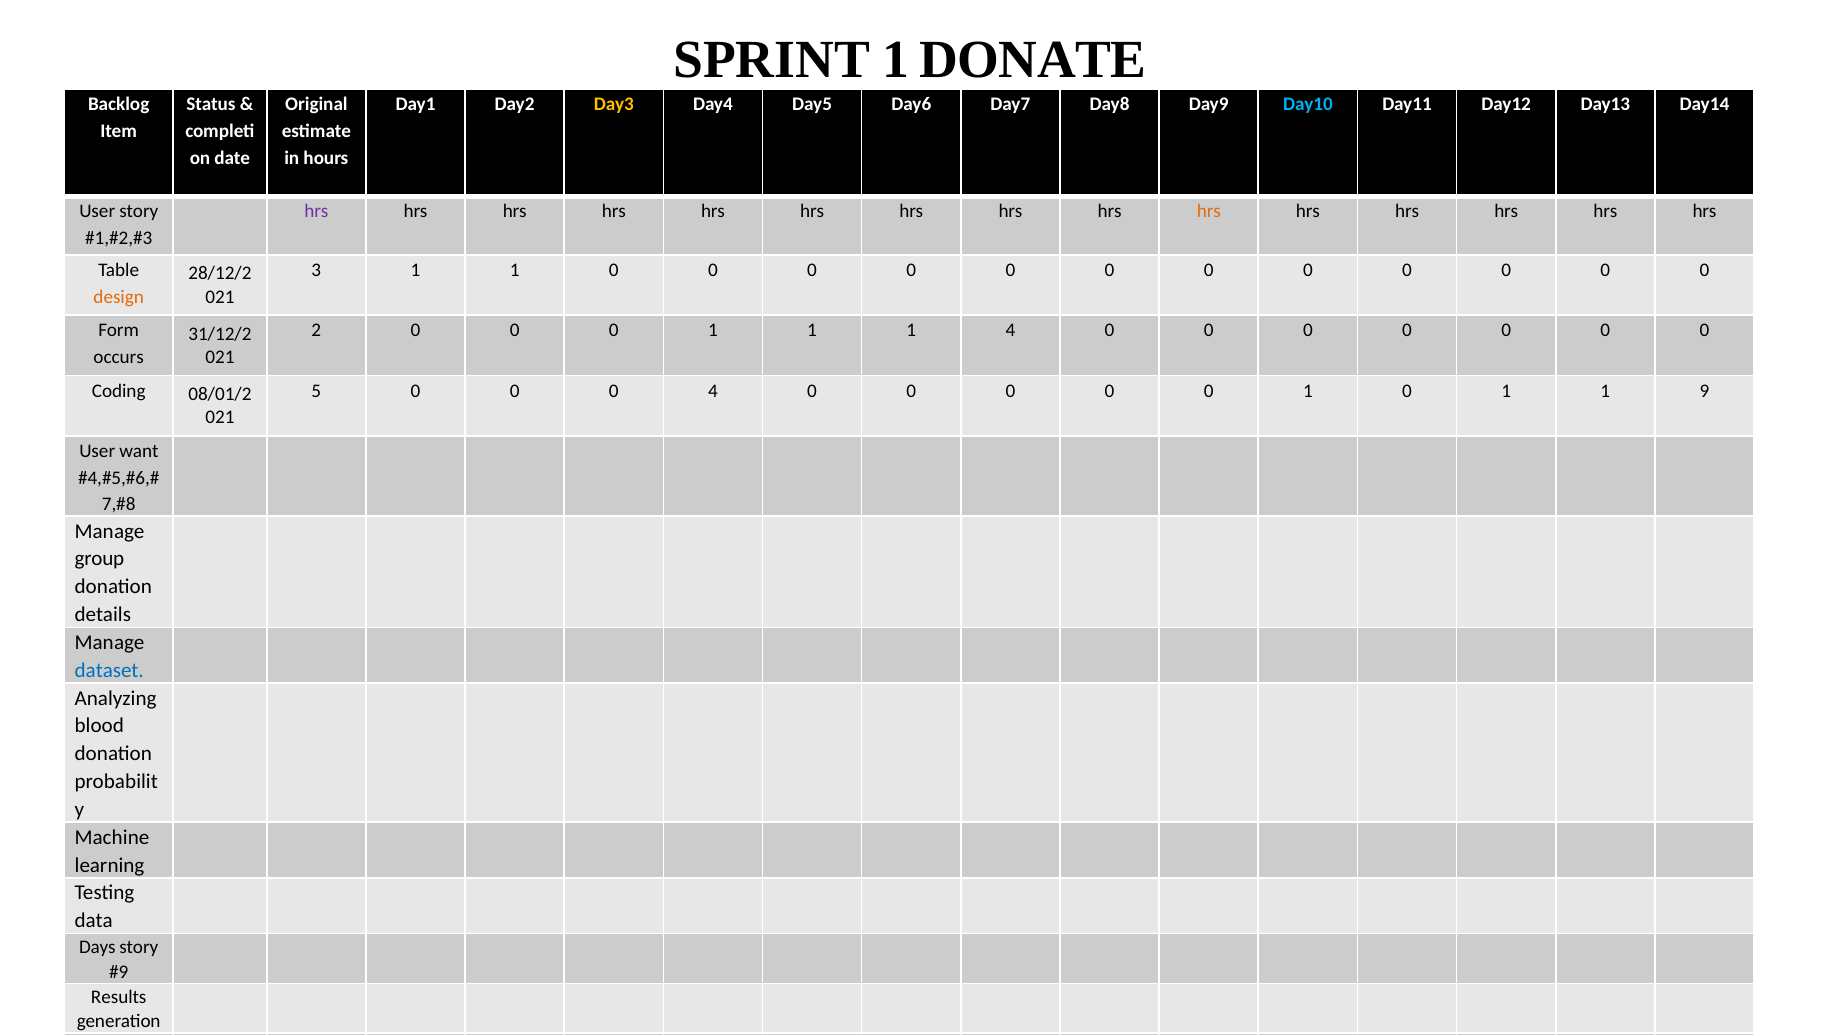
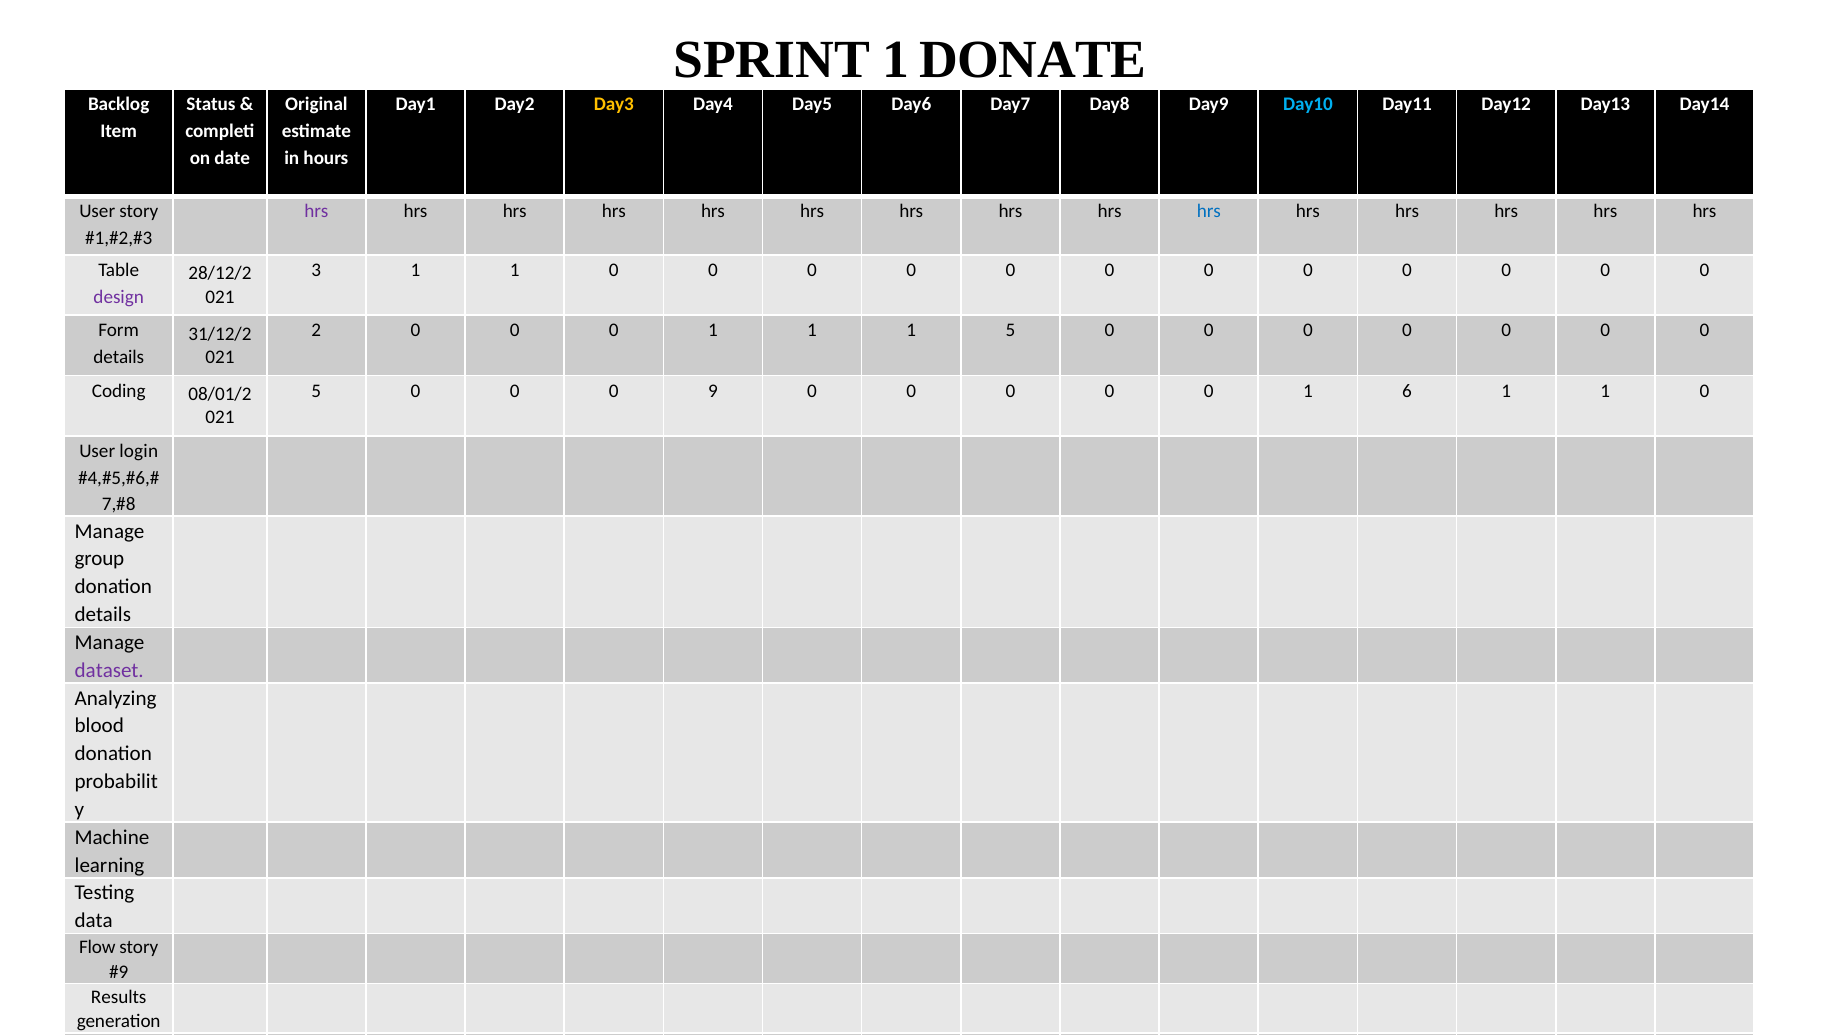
hrs at (1209, 212) colour: orange -> blue
design colour: orange -> purple
1 4: 4 -> 5
occurs at (119, 357): occurs -> details
0 4: 4 -> 9
0 1 0: 0 -> 6
9 at (1704, 391): 9 -> 0
want: want -> login
dataset colour: blue -> purple
Days: Days -> Flow
